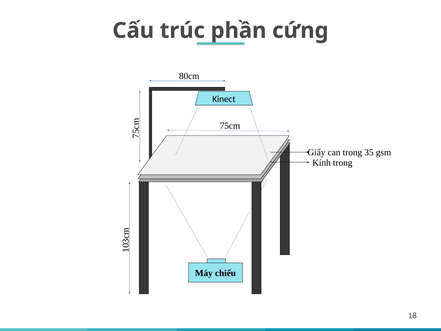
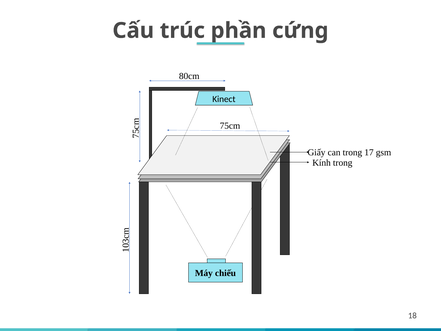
35: 35 -> 17
